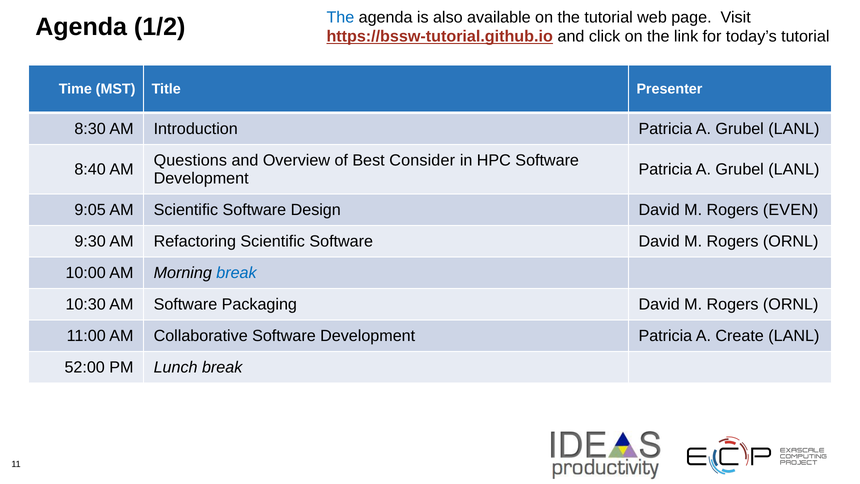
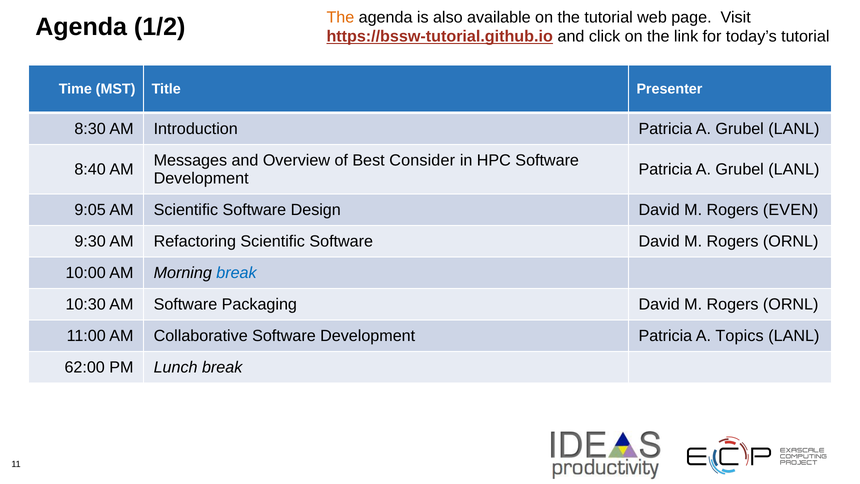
The at (340, 17) colour: blue -> orange
Questions: Questions -> Messages
Create: Create -> Topics
52:00: 52:00 -> 62:00
